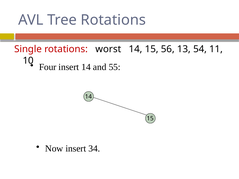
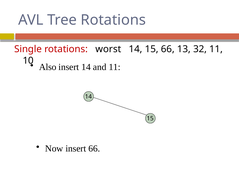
15 56: 56 -> 66
54: 54 -> 32
Four: Four -> Also
and 55: 55 -> 11
insert 34: 34 -> 66
